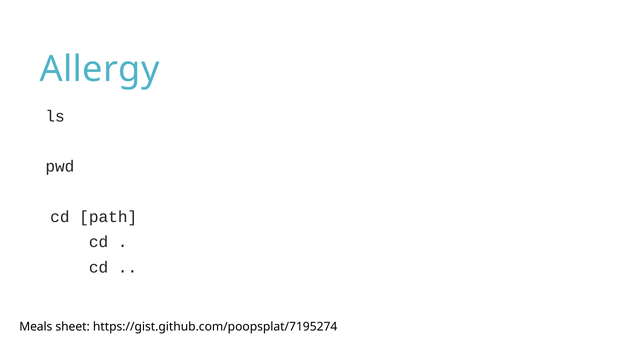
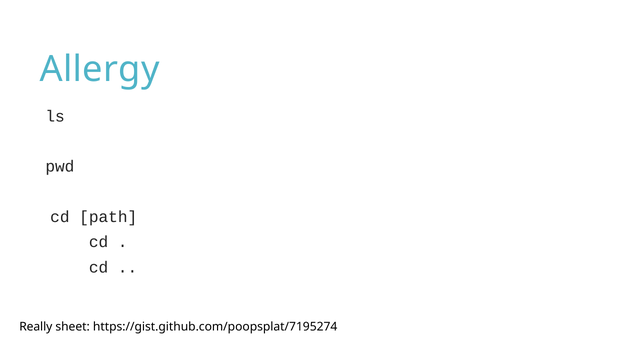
Meals: Meals -> Really
